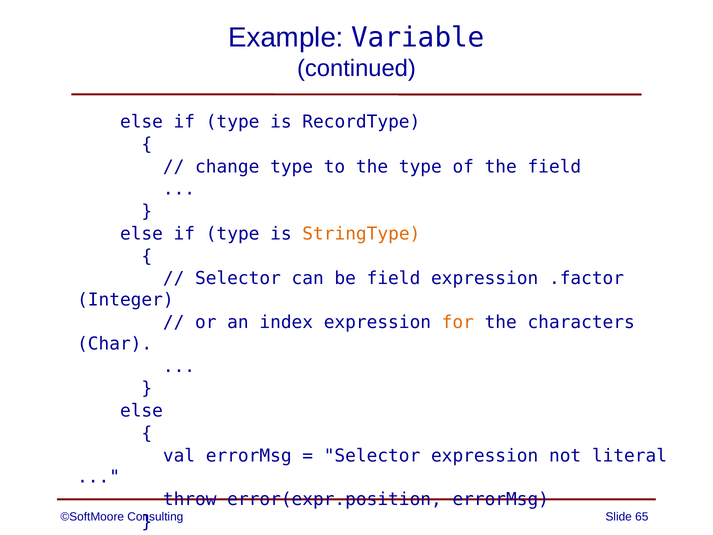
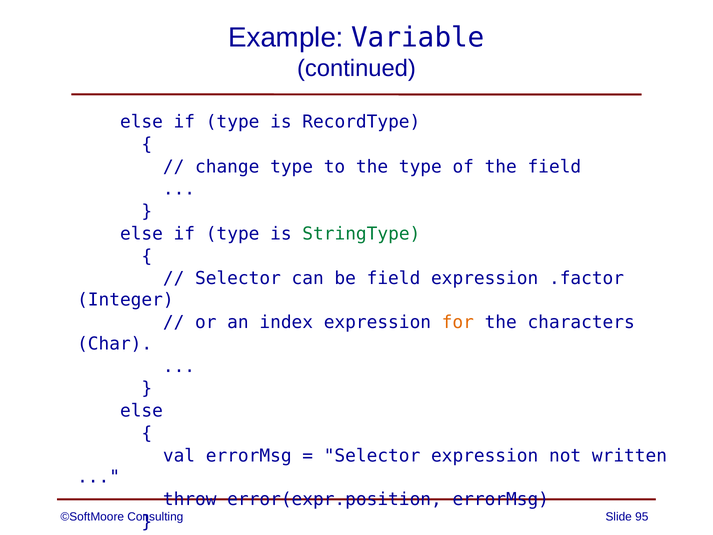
StringType colour: orange -> green
literal: literal -> written
65: 65 -> 95
